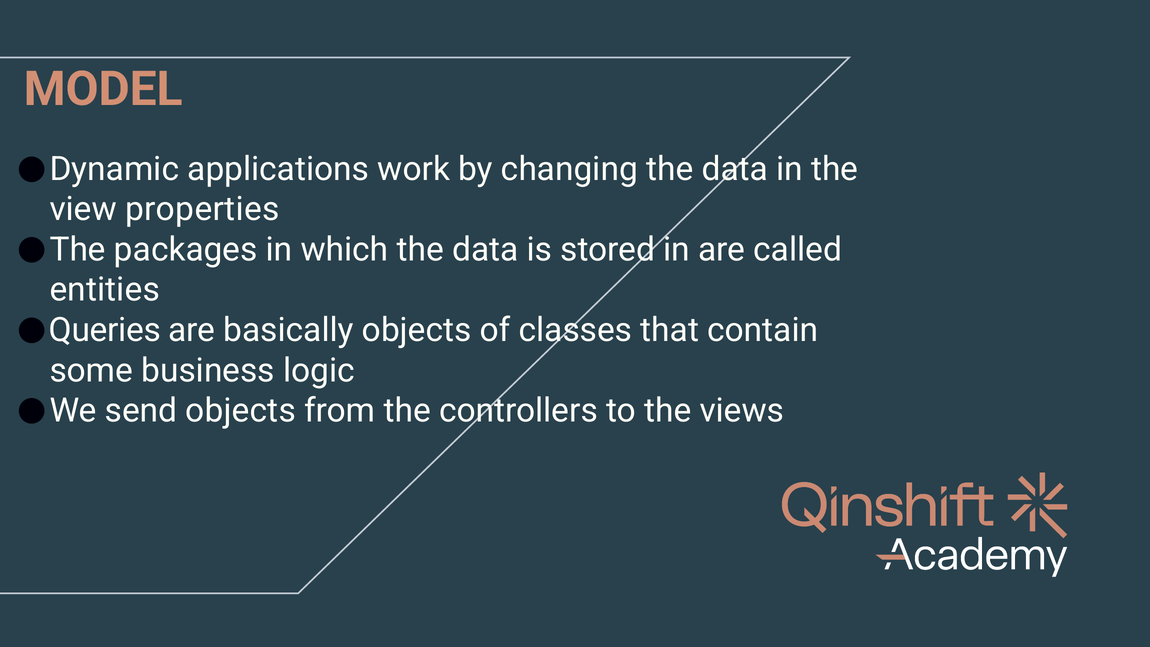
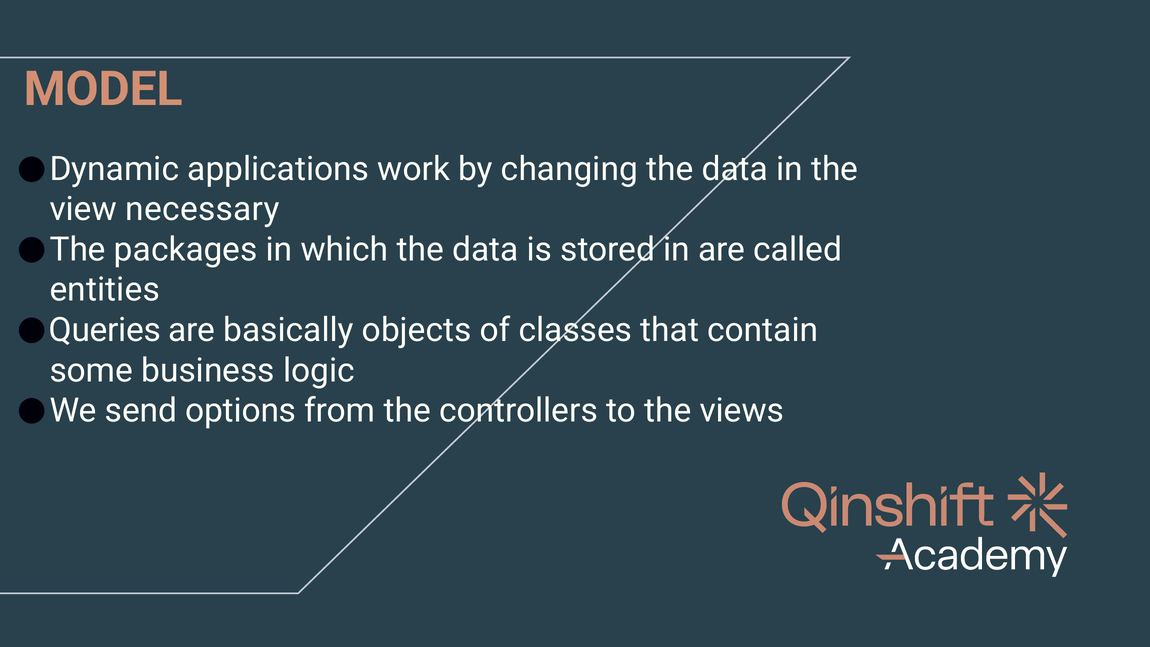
properties: properties -> necessary
send objects: objects -> options
